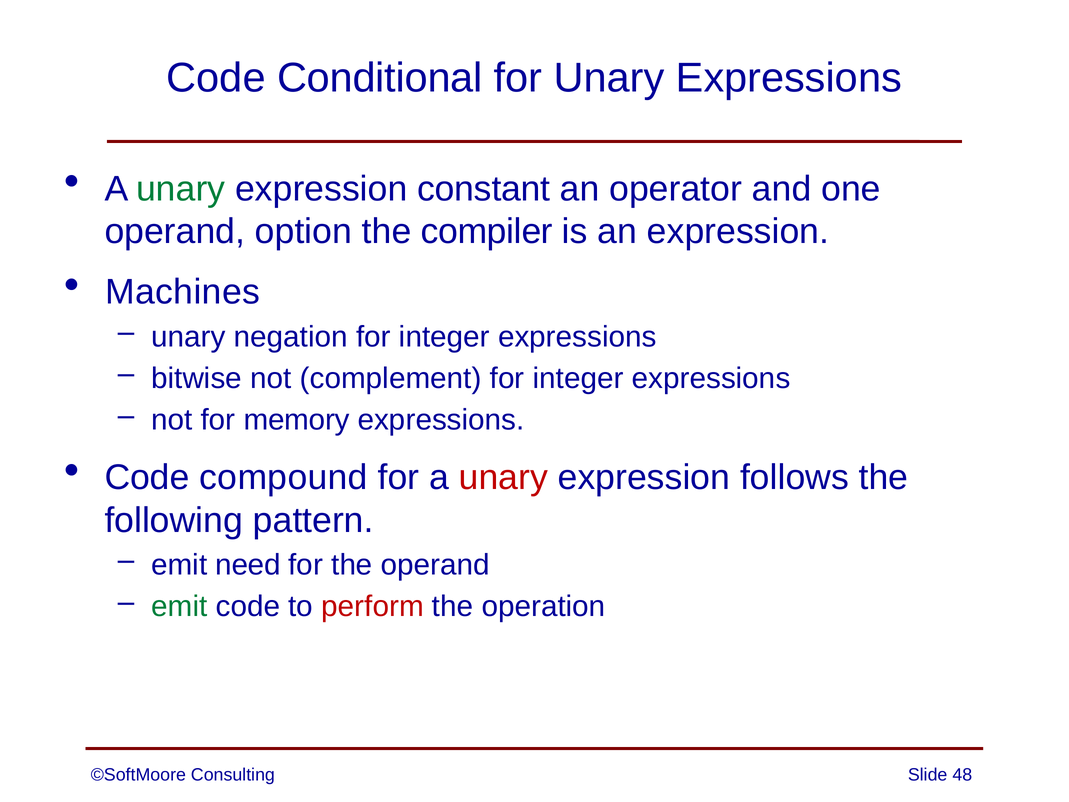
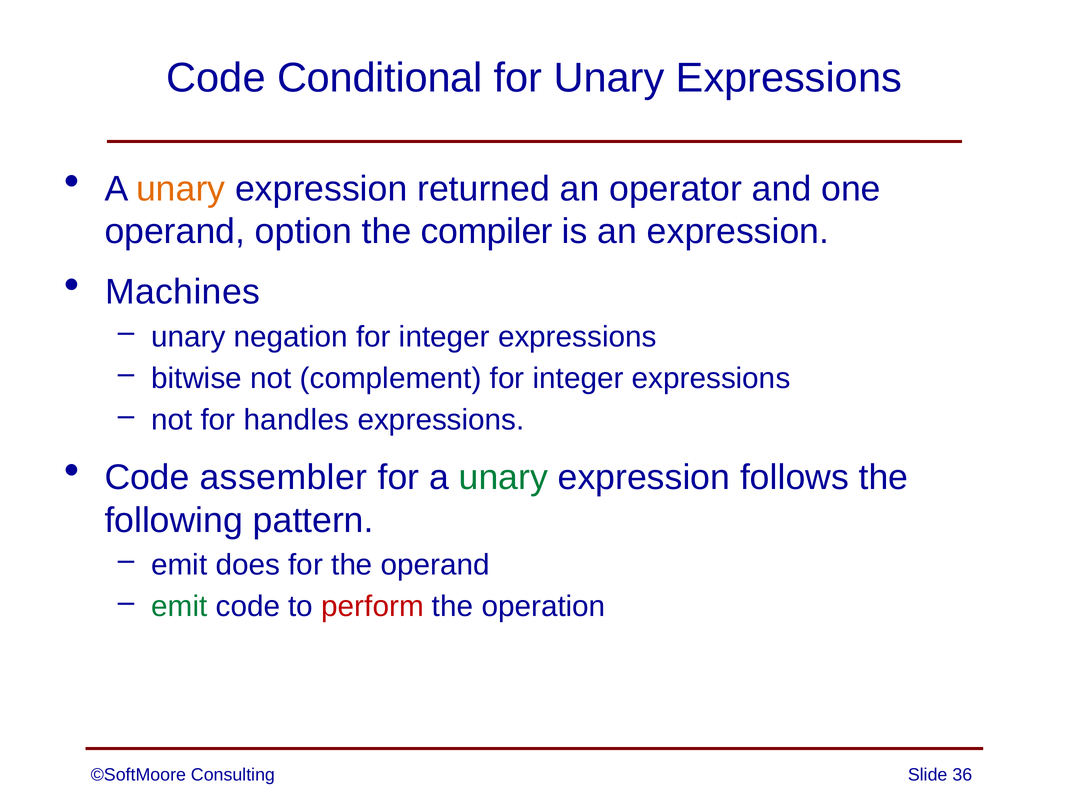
unary at (181, 189) colour: green -> orange
constant: constant -> returned
memory: memory -> handles
compound: compound -> assembler
unary at (503, 477) colour: red -> green
need: need -> does
48: 48 -> 36
